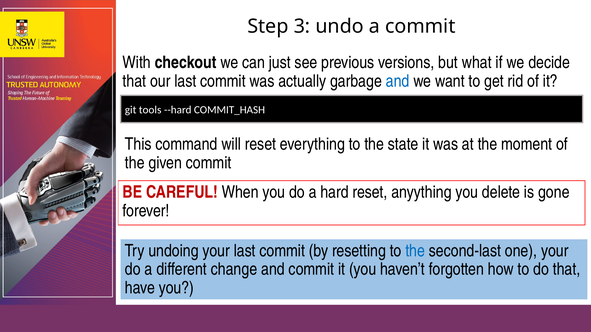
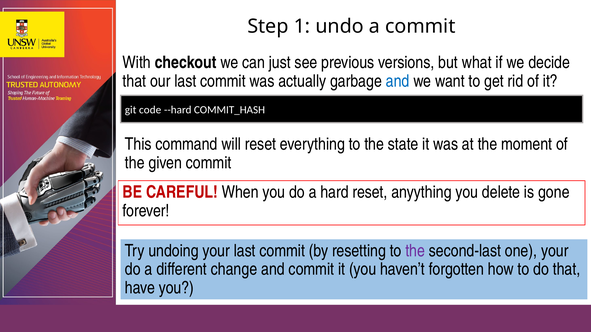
3: 3 -> 1
tools: tools -> code
the at (415, 251) colour: blue -> purple
